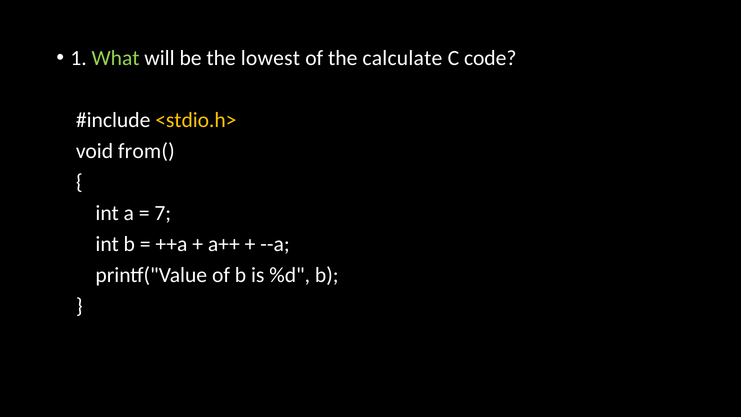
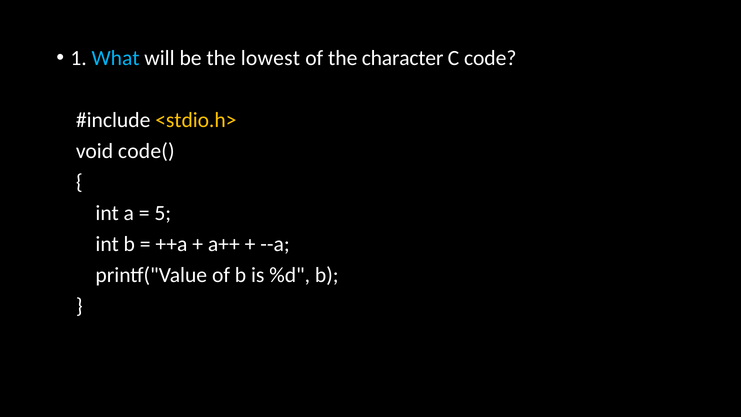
What colour: light green -> light blue
calculate: calculate -> character
from(: from( -> code(
7: 7 -> 5
